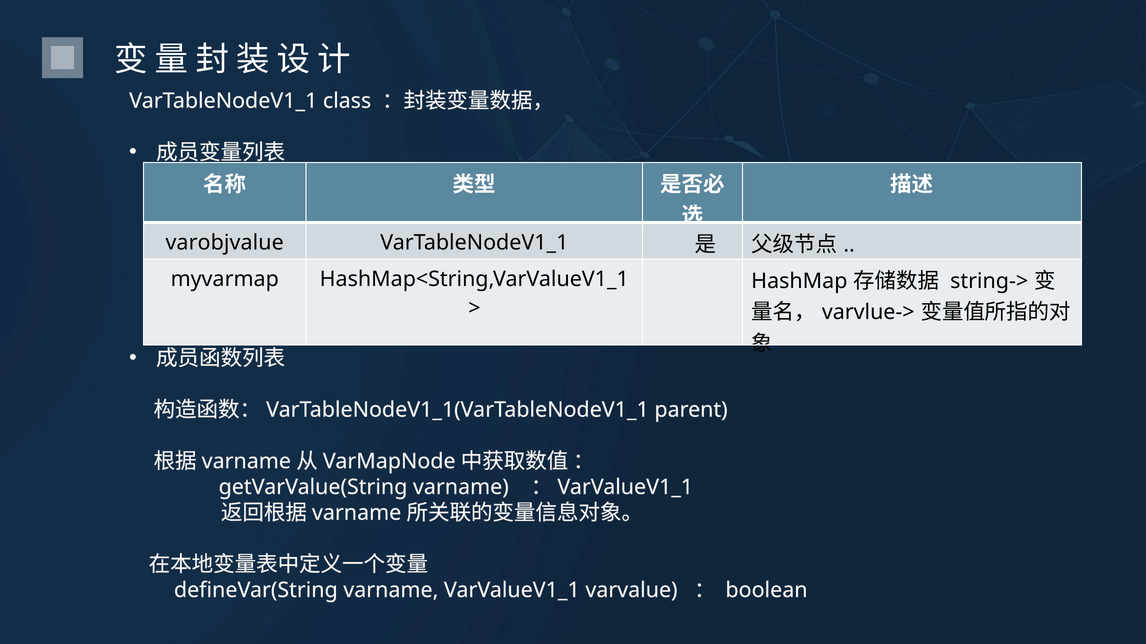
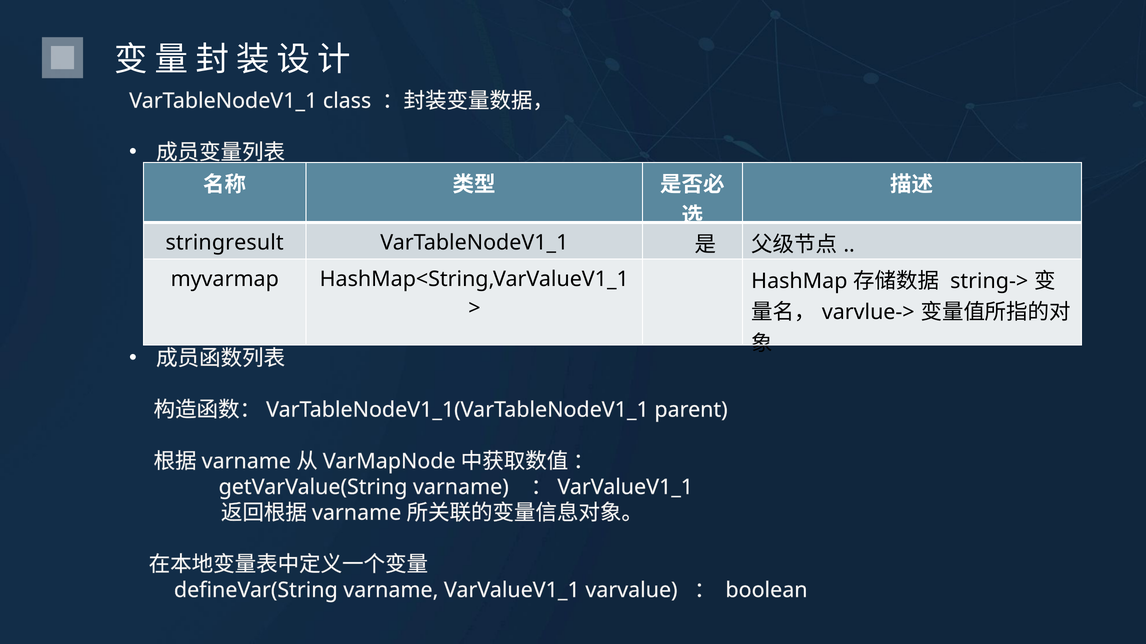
varobjvalue: varobjvalue -> stringresult
